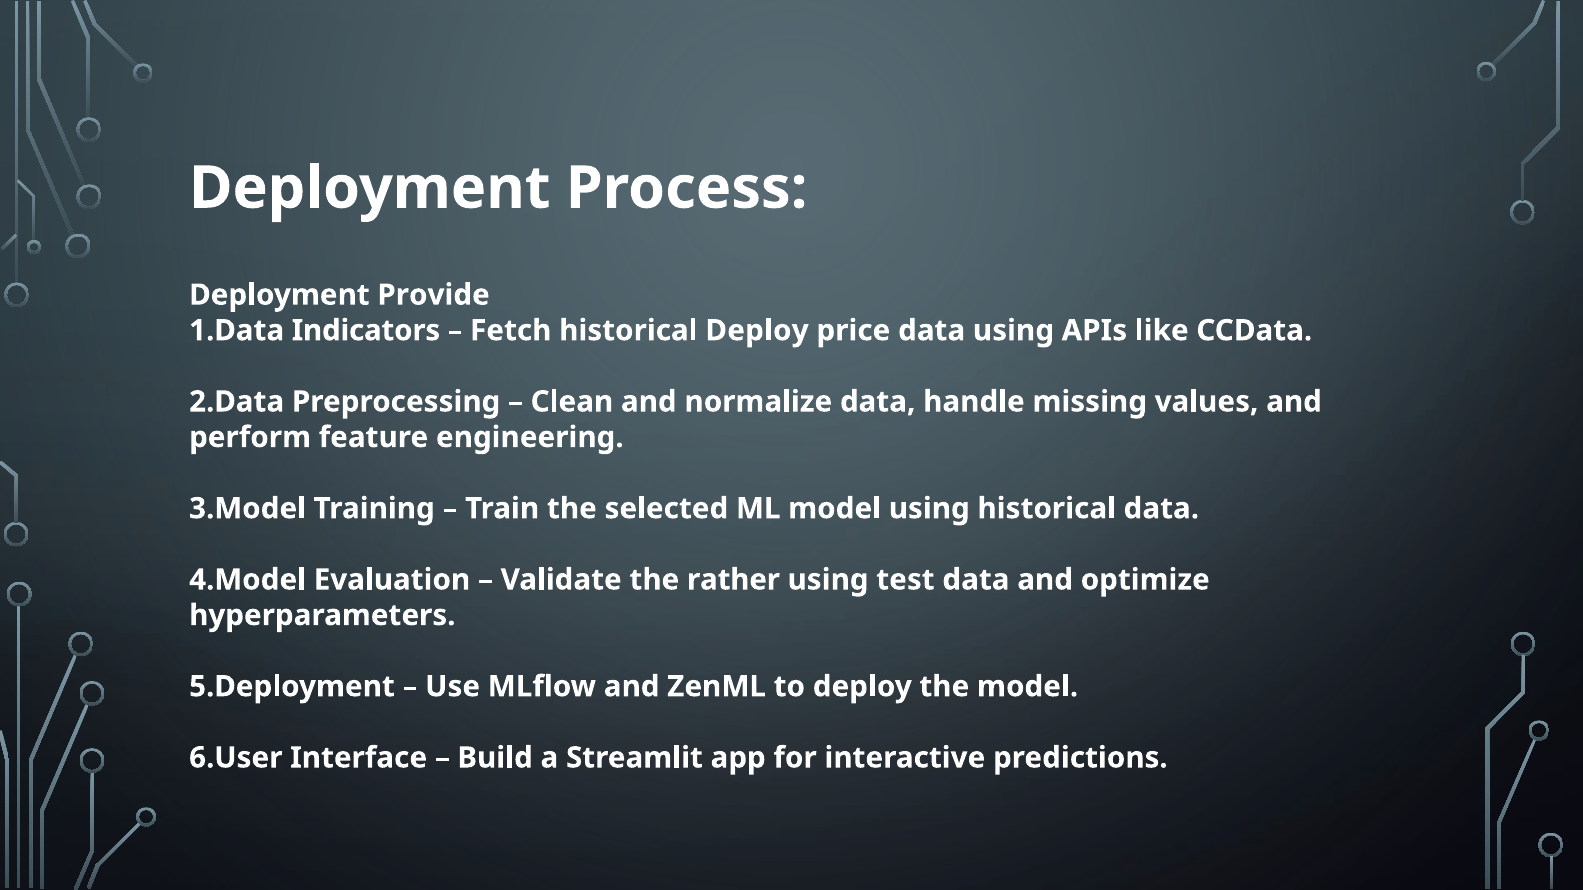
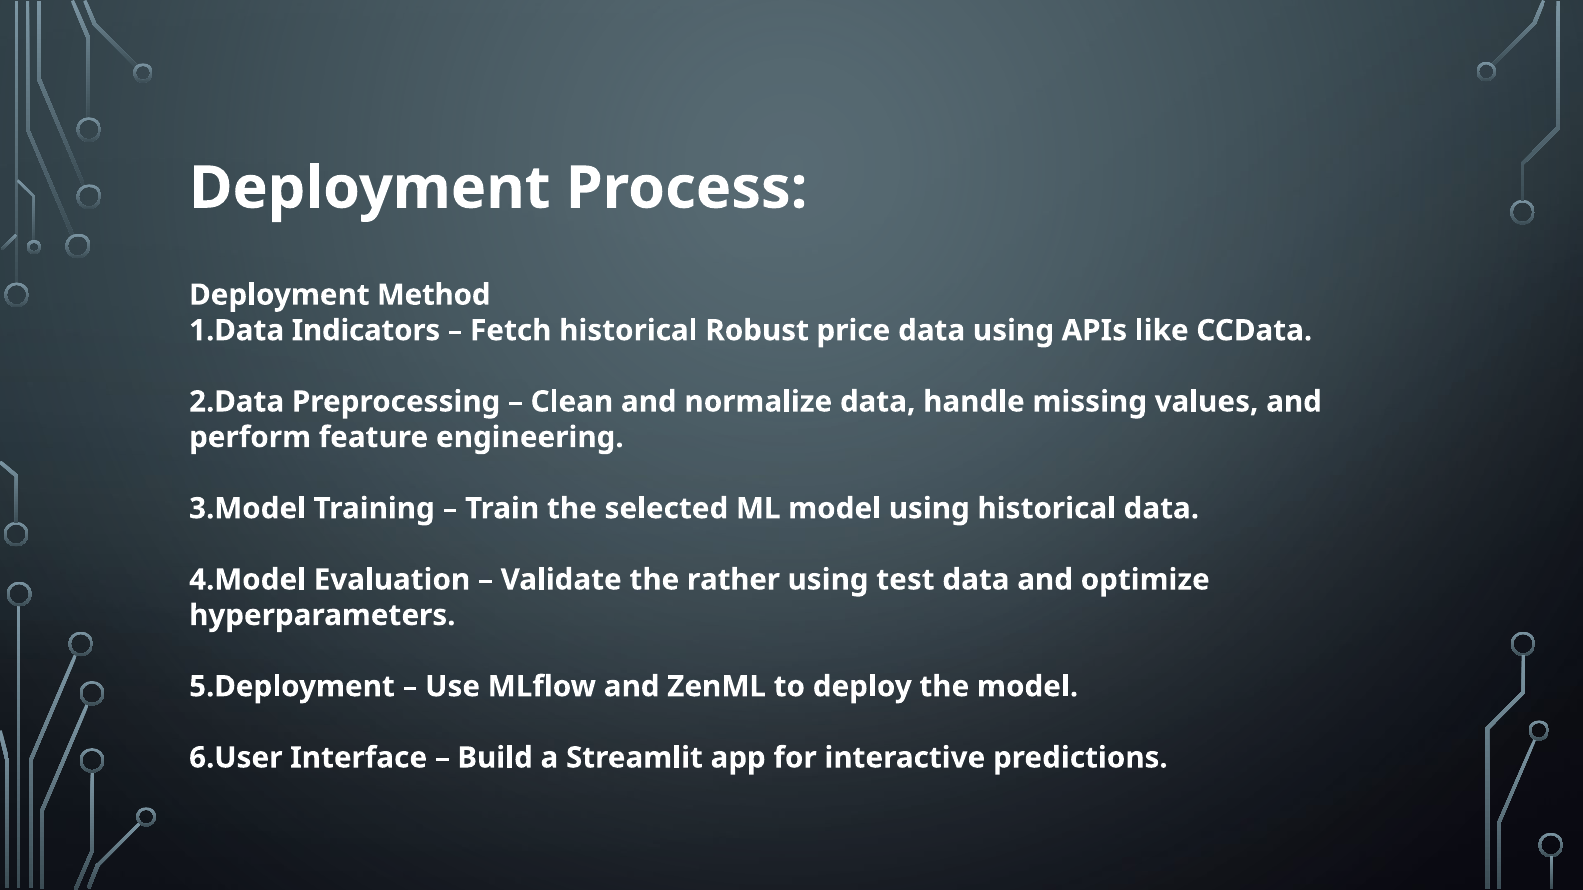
Provide: Provide -> Method
historical Deploy: Deploy -> Robust
